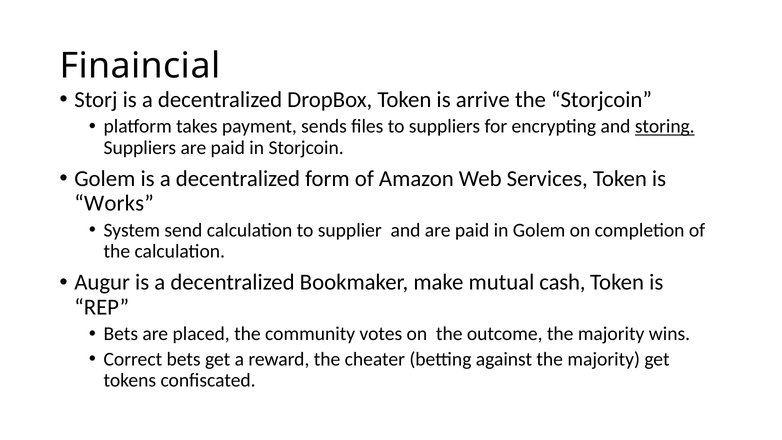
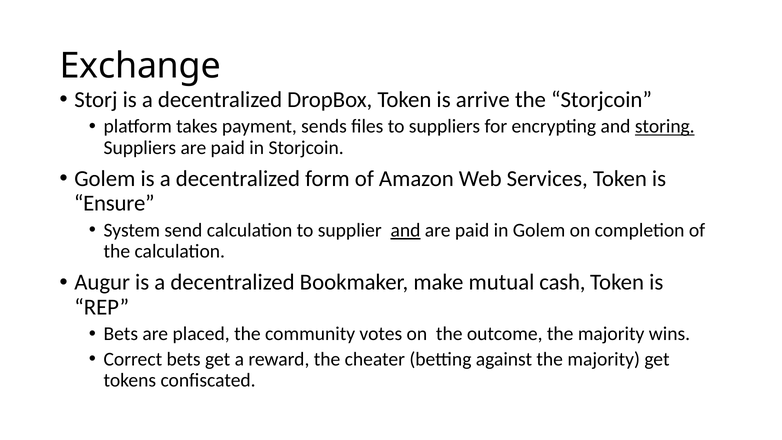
Finaincial: Finaincial -> Exchange
Works: Works -> Ensure
and at (406, 230) underline: none -> present
